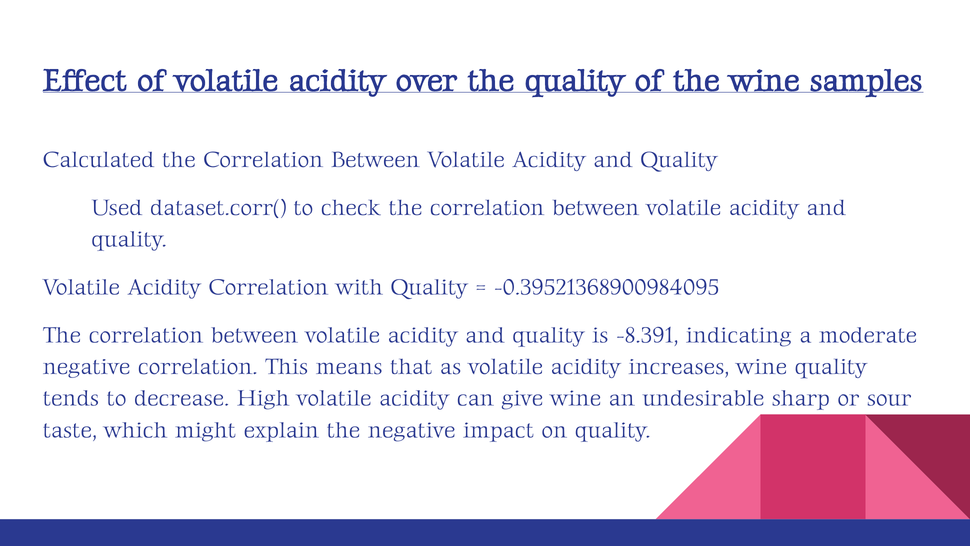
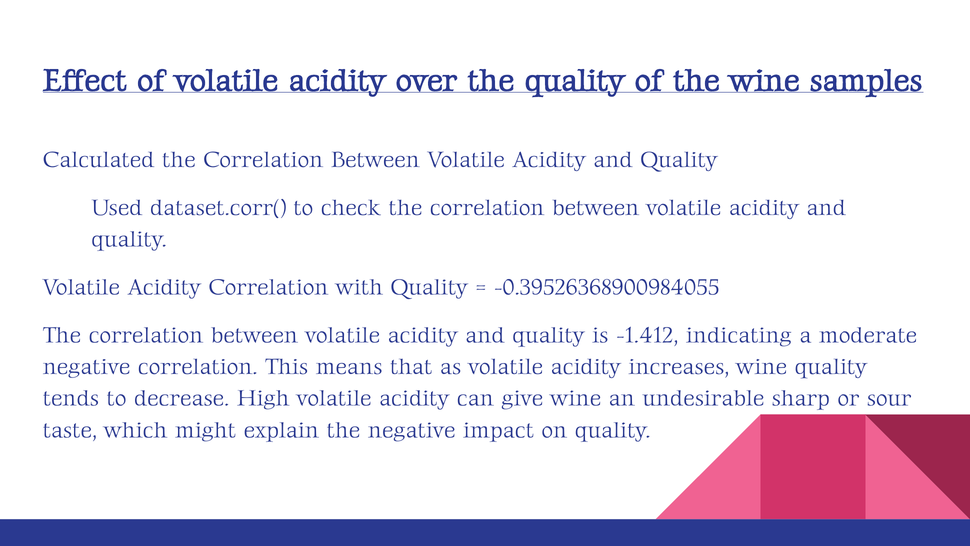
-0.39521368900984095: -0.39521368900984095 -> -0.39526368900984055
-8.391: -8.391 -> -1.412
